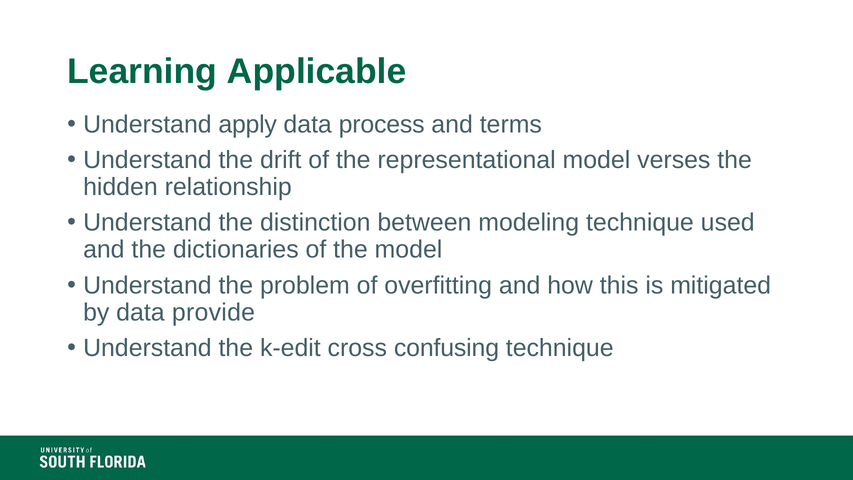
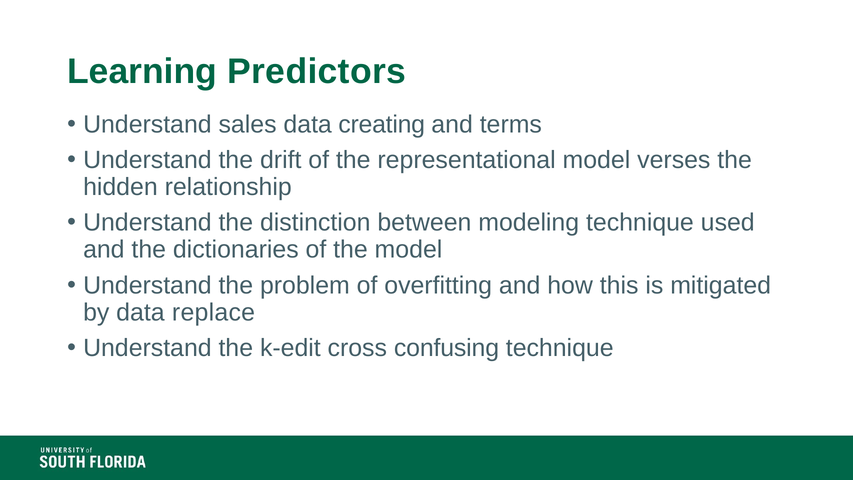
Applicable: Applicable -> Predictors
apply: apply -> sales
process: process -> creating
provide: provide -> replace
